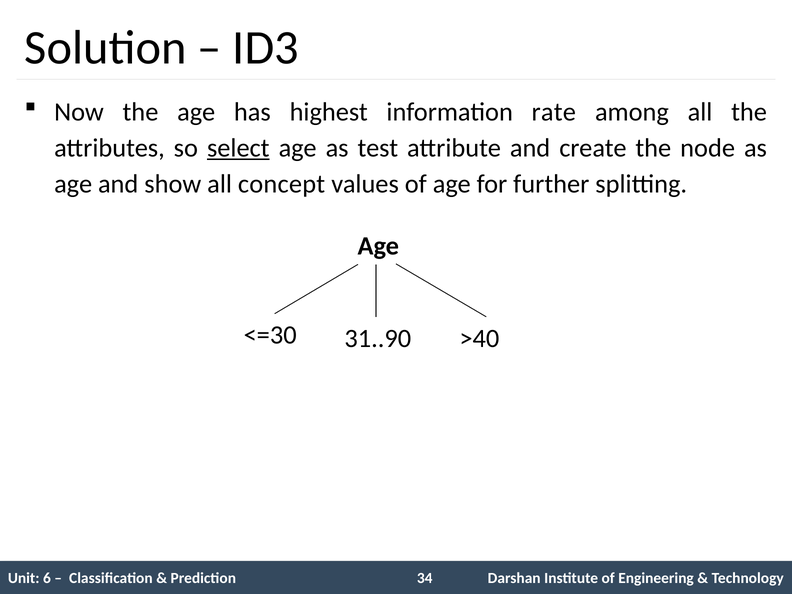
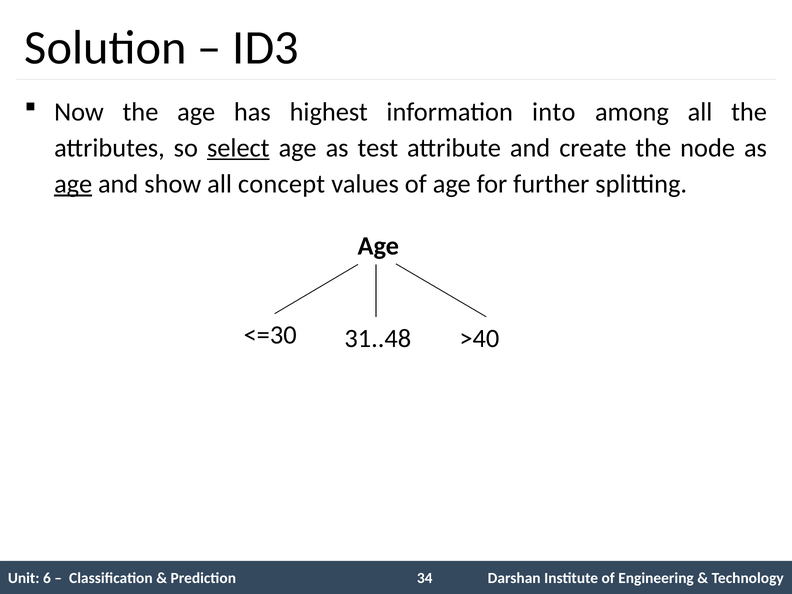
rate: rate -> into
age at (73, 184) underline: none -> present
31..90: 31..90 -> 31..48
